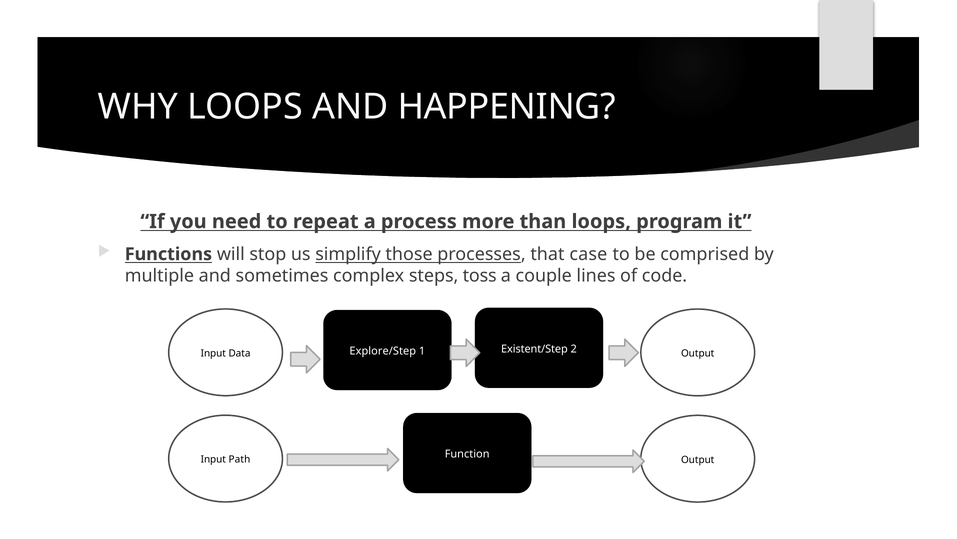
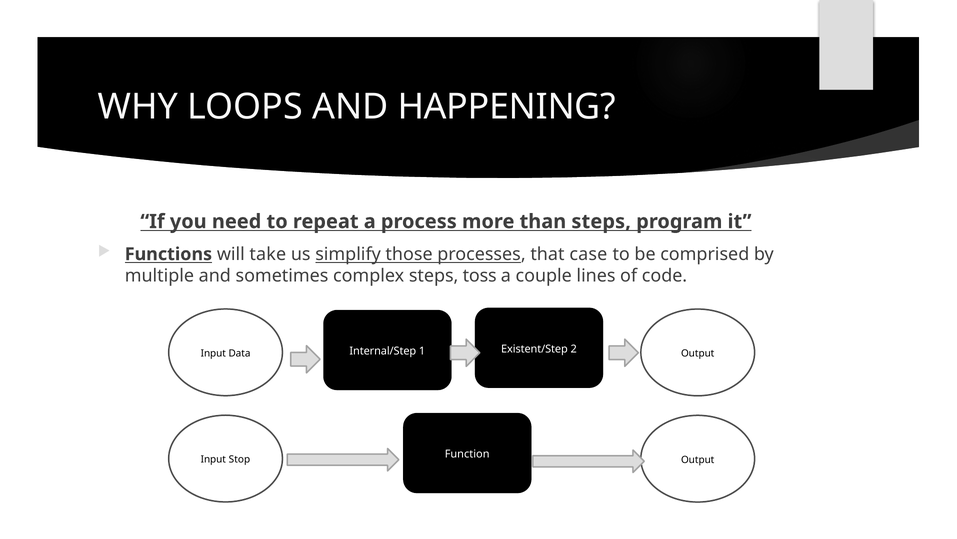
than loops: loops -> steps
stop: stop -> take
Explore/Step: Explore/Step -> Internal/Step
Path: Path -> Stop
